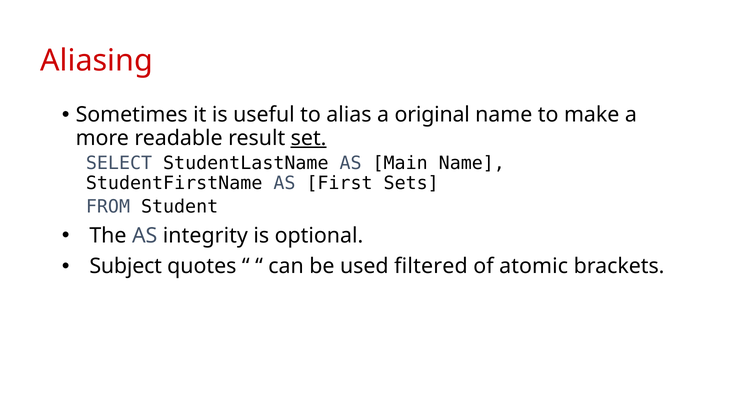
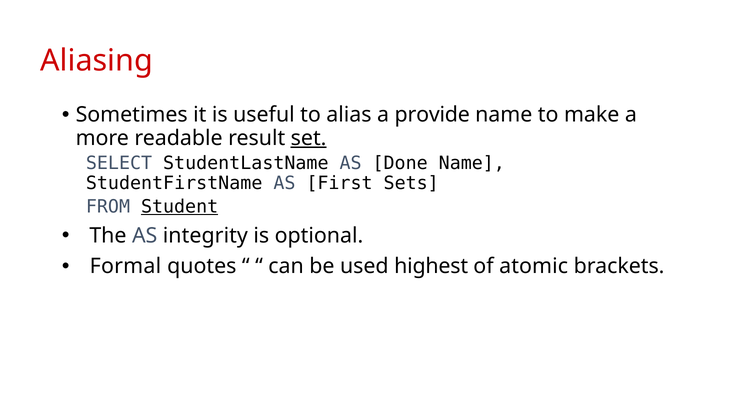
original: original -> provide
Main: Main -> Done
Student underline: none -> present
Subject: Subject -> Formal
filtered: filtered -> highest
